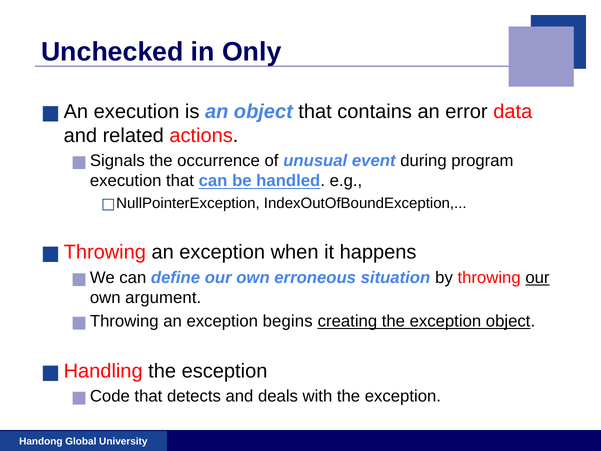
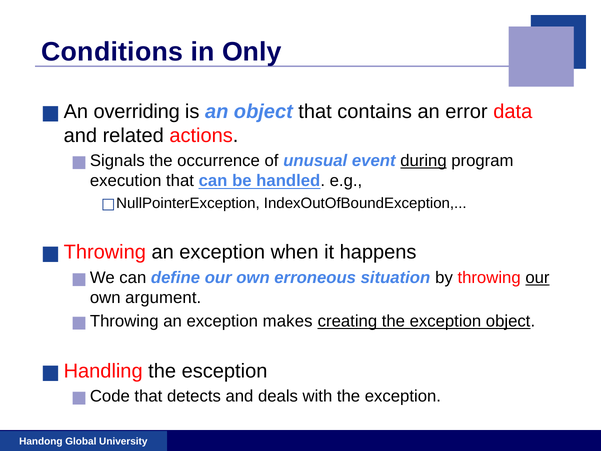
Unchecked: Unchecked -> Conditions
execution at (137, 112): execution -> overriding
during underline: none -> present
begins: begins -> makes
